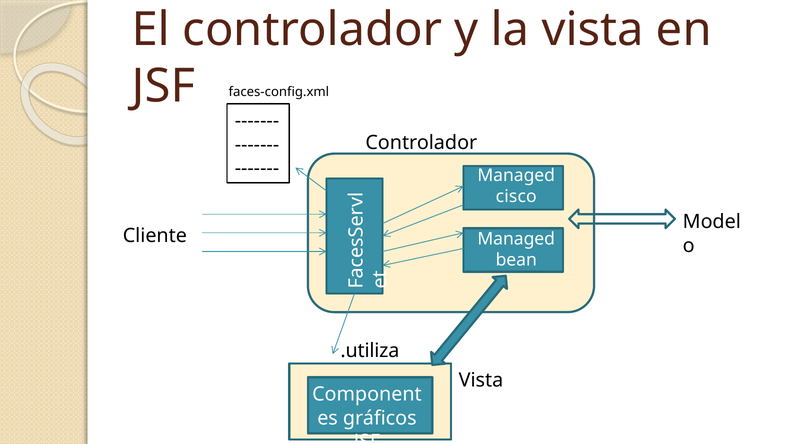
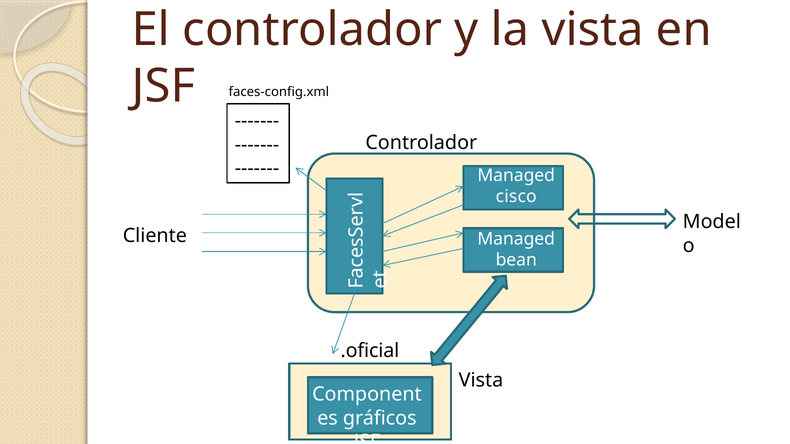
.utiliza: .utiliza -> .oficial
